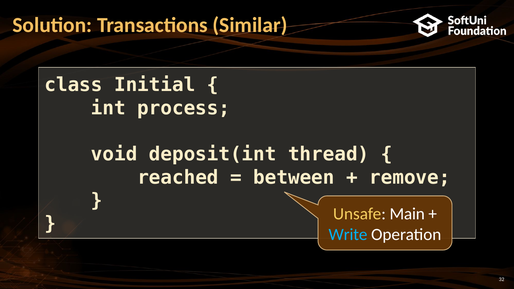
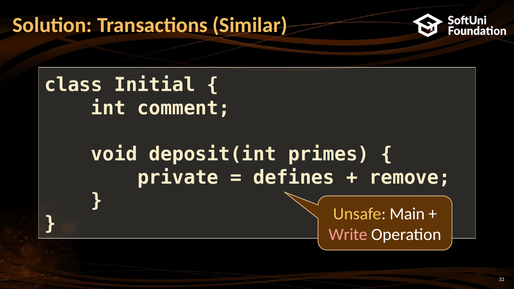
process: process -> comment
thread: thread -> primes
reached: reached -> private
between: between -> defines
Write colour: light blue -> pink
